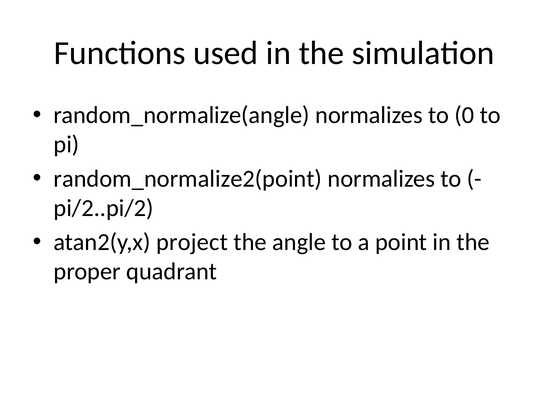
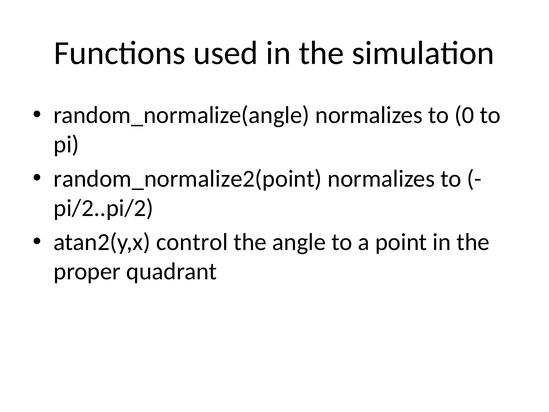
project: project -> control
